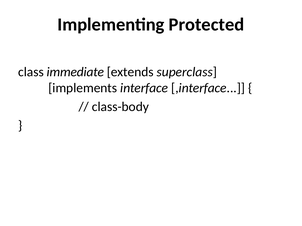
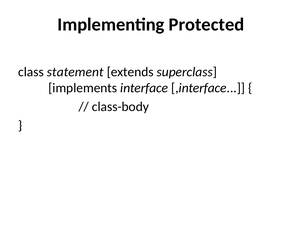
immediate: immediate -> statement
